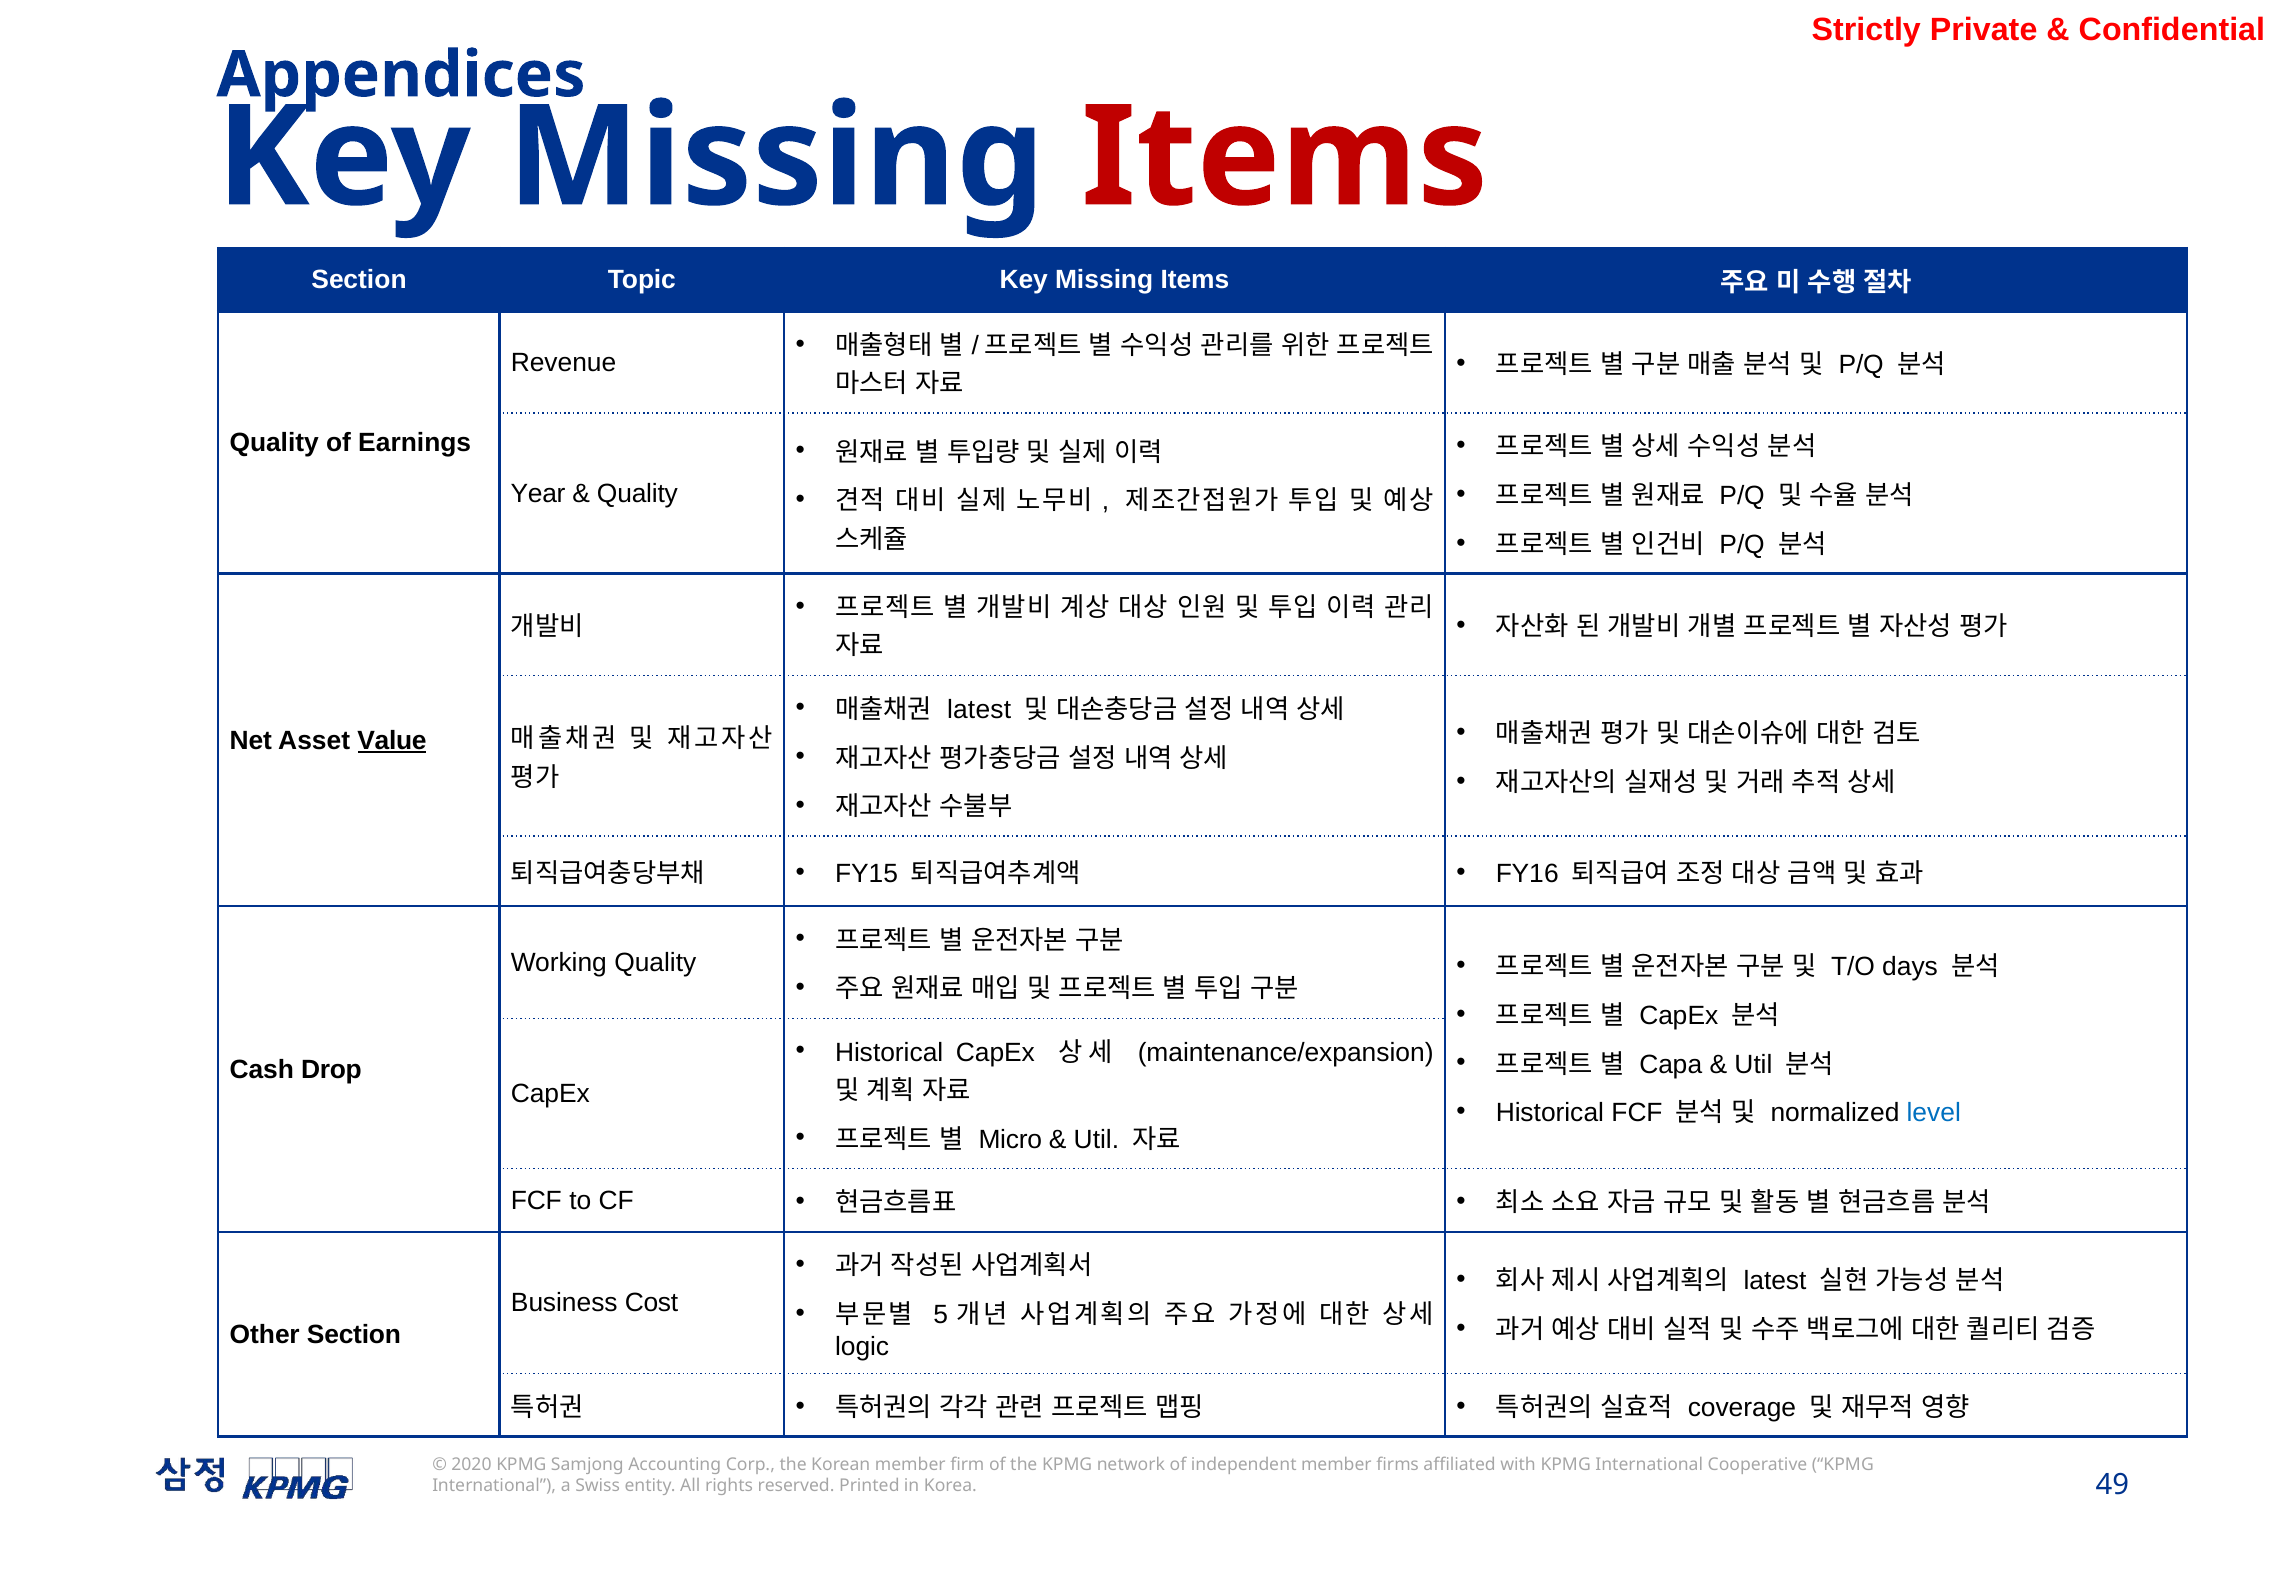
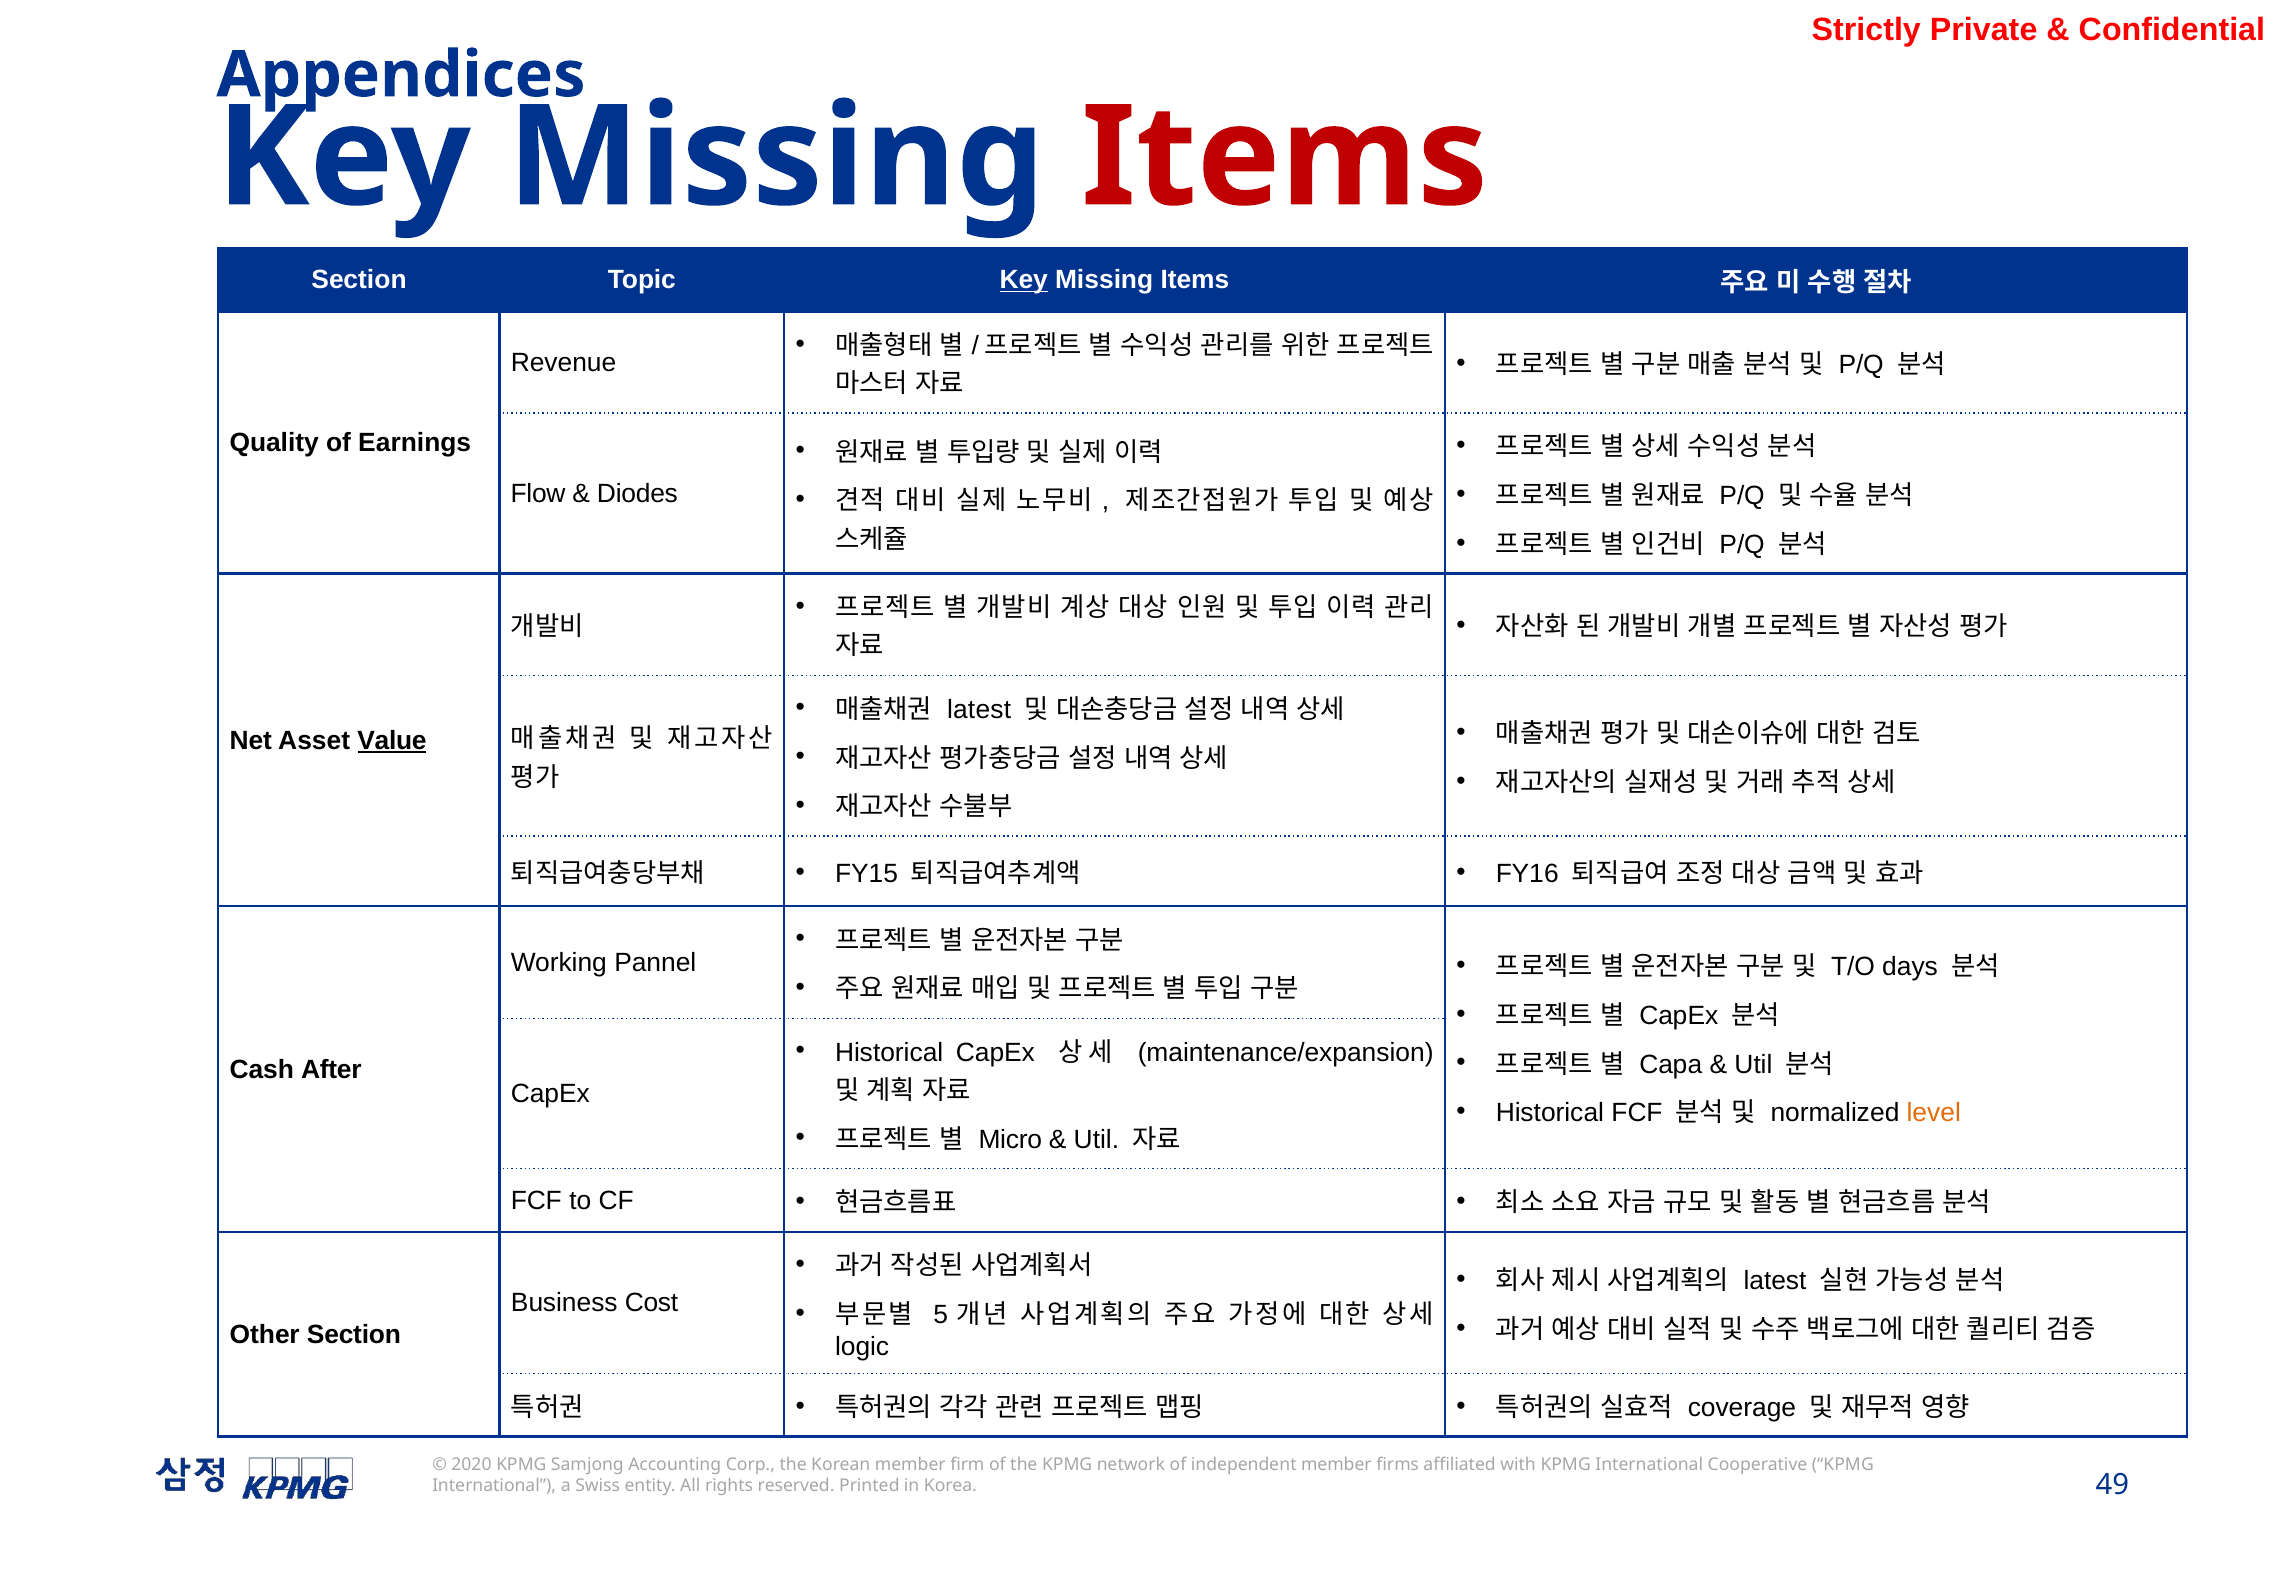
Key at (1024, 280) underline: none -> present
Year: Year -> Flow
Quality at (637, 494): Quality -> Diodes
Working Quality: Quality -> Pannel
Drop: Drop -> After
level colour: blue -> orange
